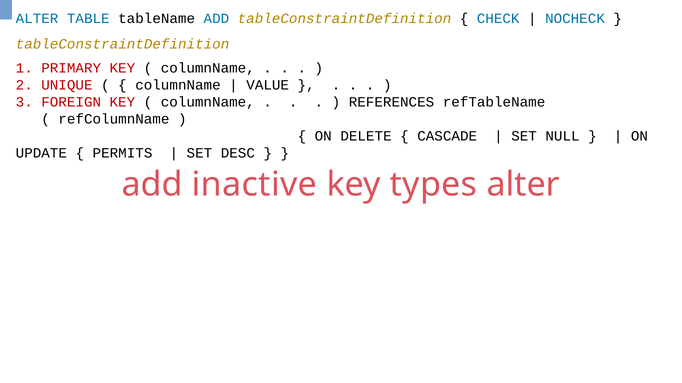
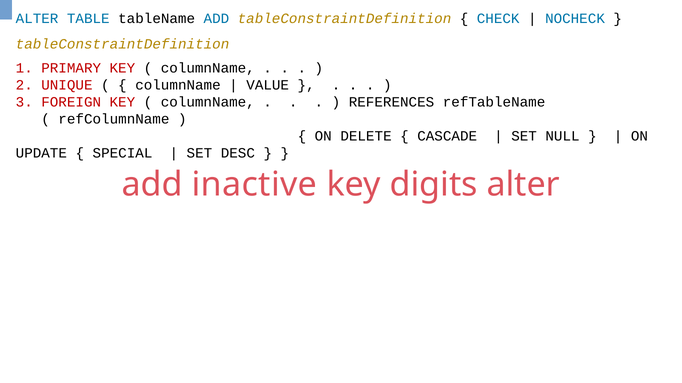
PERMITS: PERMITS -> SPECIAL
types: types -> digits
